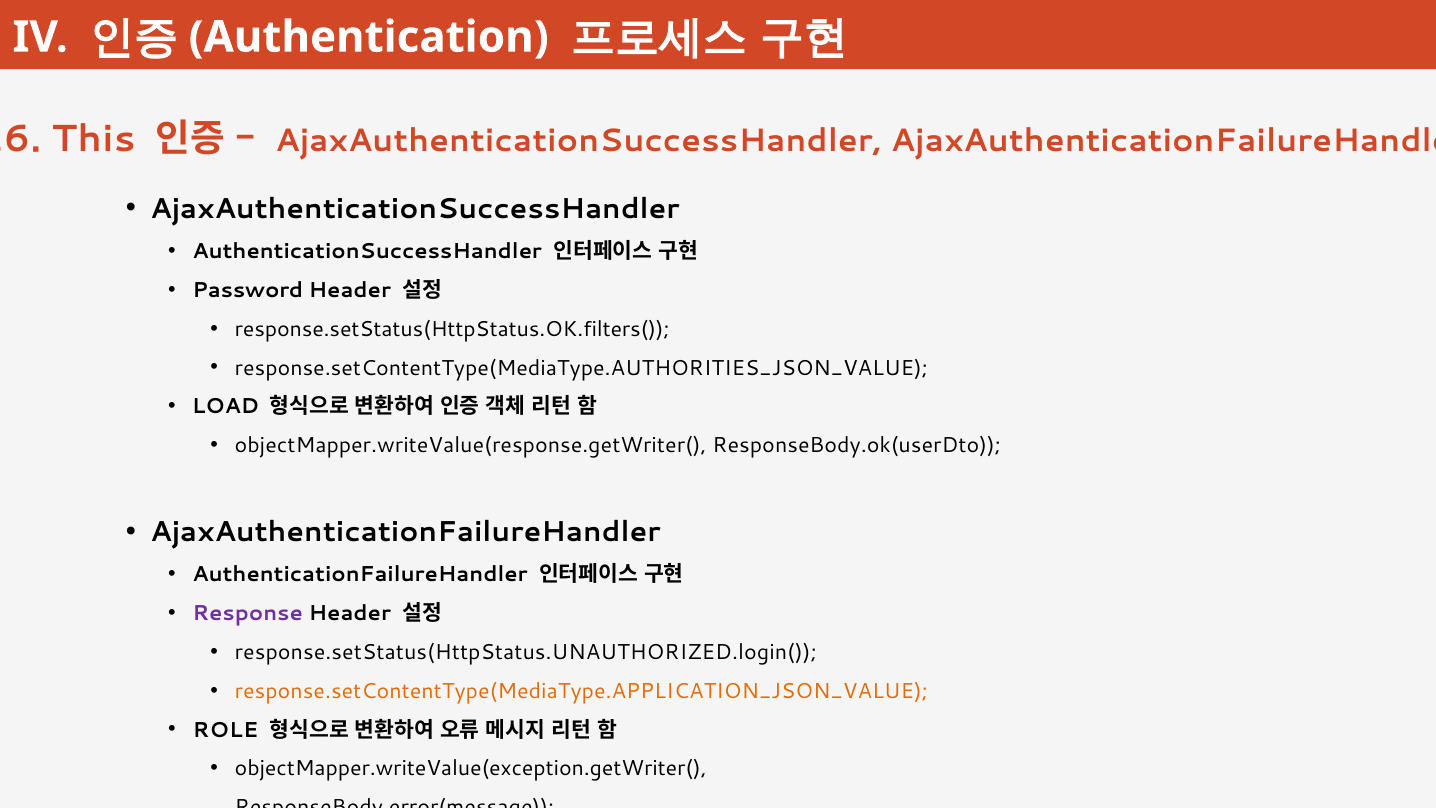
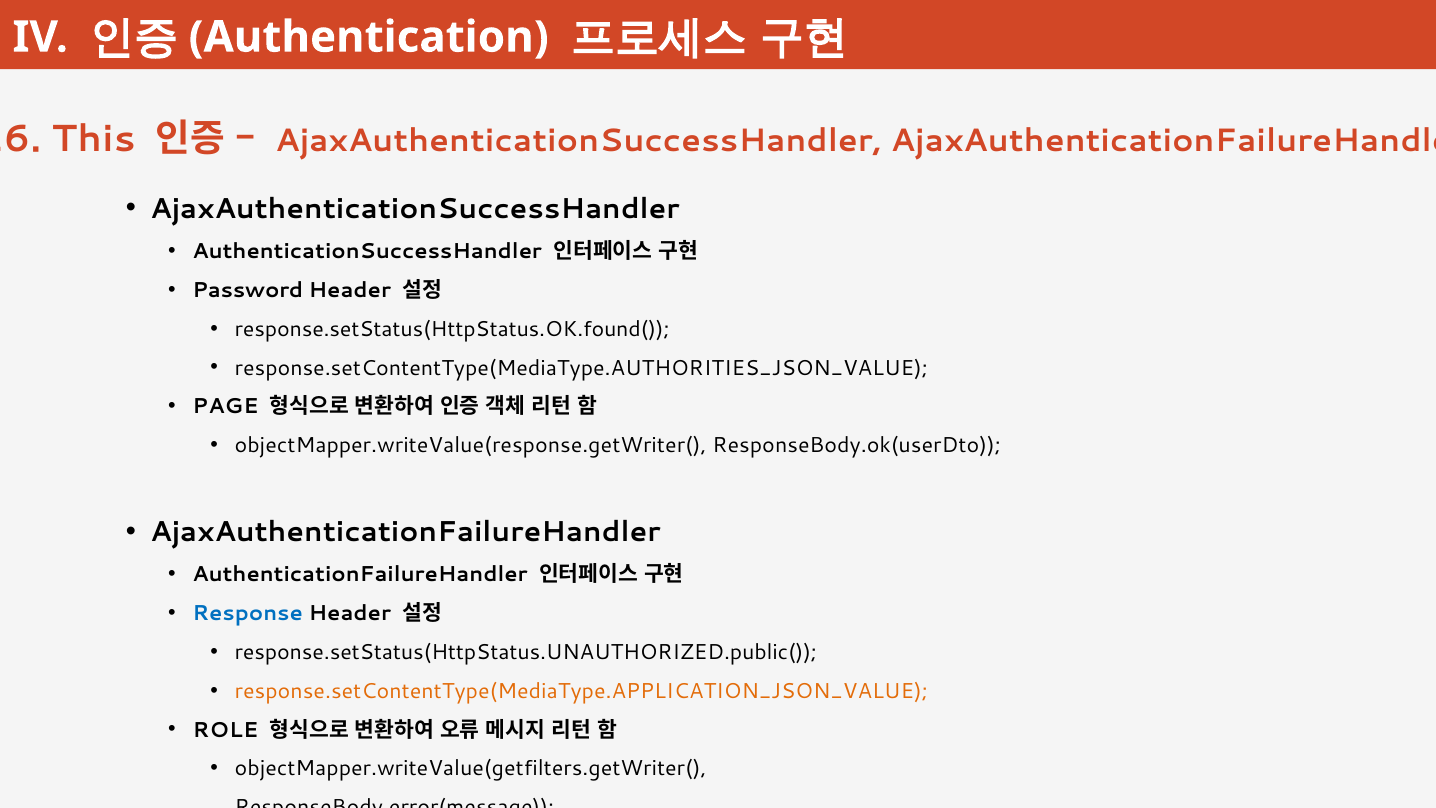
response.setStatus(HttpStatus.OK.filters(: response.setStatus(HttpStatus.OK.filters( -> response.setStatus(HttpStatus.OK.found(
LOAD: LOAD -> PAGE
Response colour: purple -> blue
response.setStatus(HttpStatus.UNAUTHORIZED.login(: response.setStatus(HttpStatus.UNAUTHORIZED.login( -> response.setStatus(HttpStatus.UNAUTHORIZED.public(
objectMapper.writeValue(exception.getWriter(: objectMapper.writeValue(exception.getWriter( -> objectMapper.writeValue(getfilters.getWriter(
